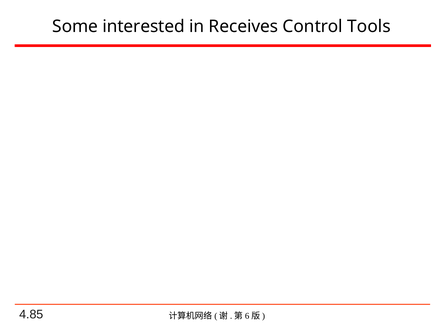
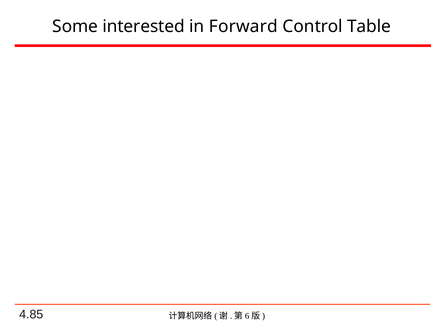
Receives: Receives -> Forward
Tools: Tools -> Table
